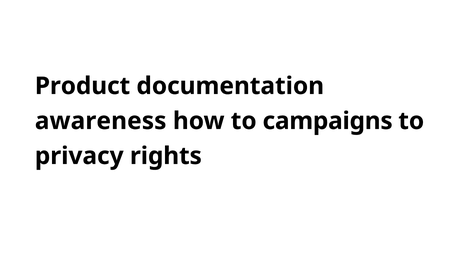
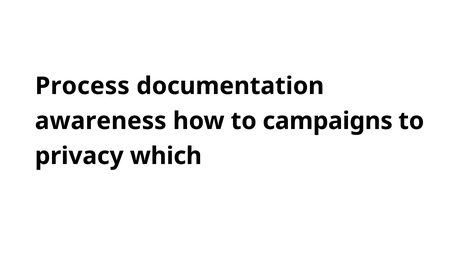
Product: Product -> Process
rights: rights -> which
